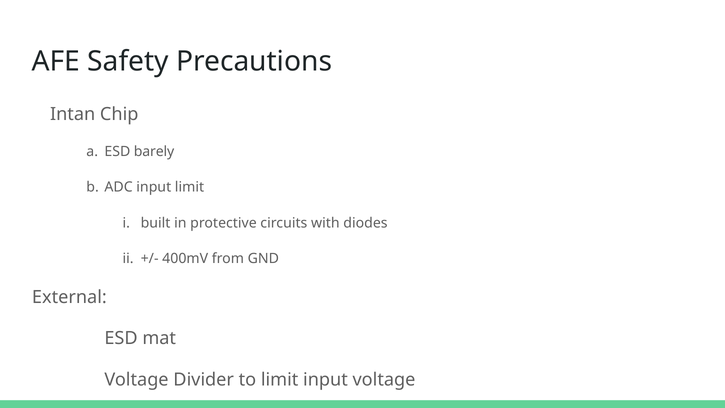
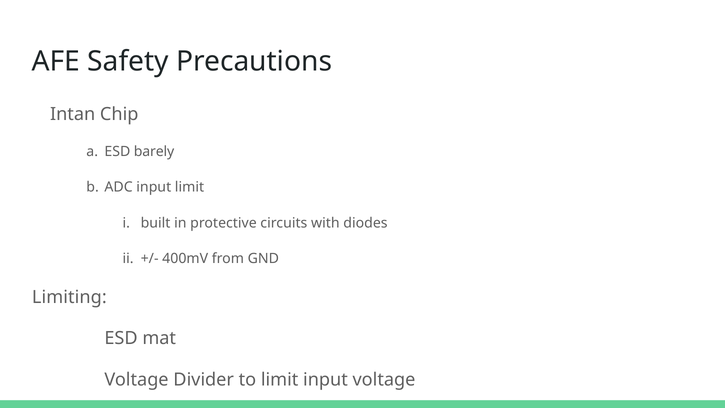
External: External -> Limiting
